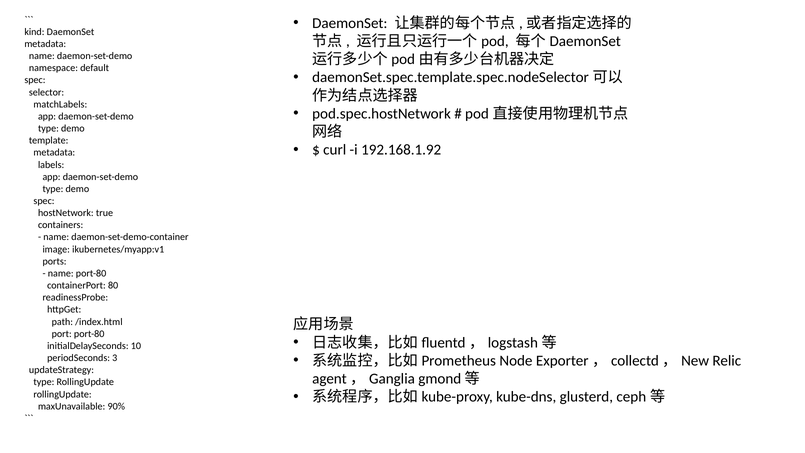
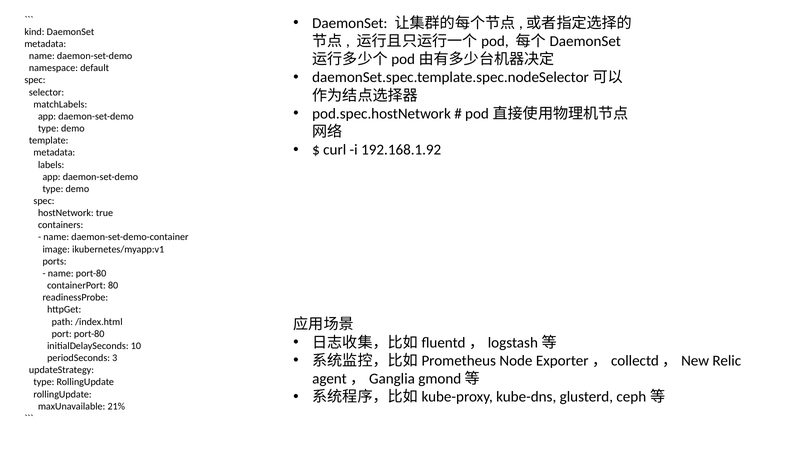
90%: 90% -> 21%
